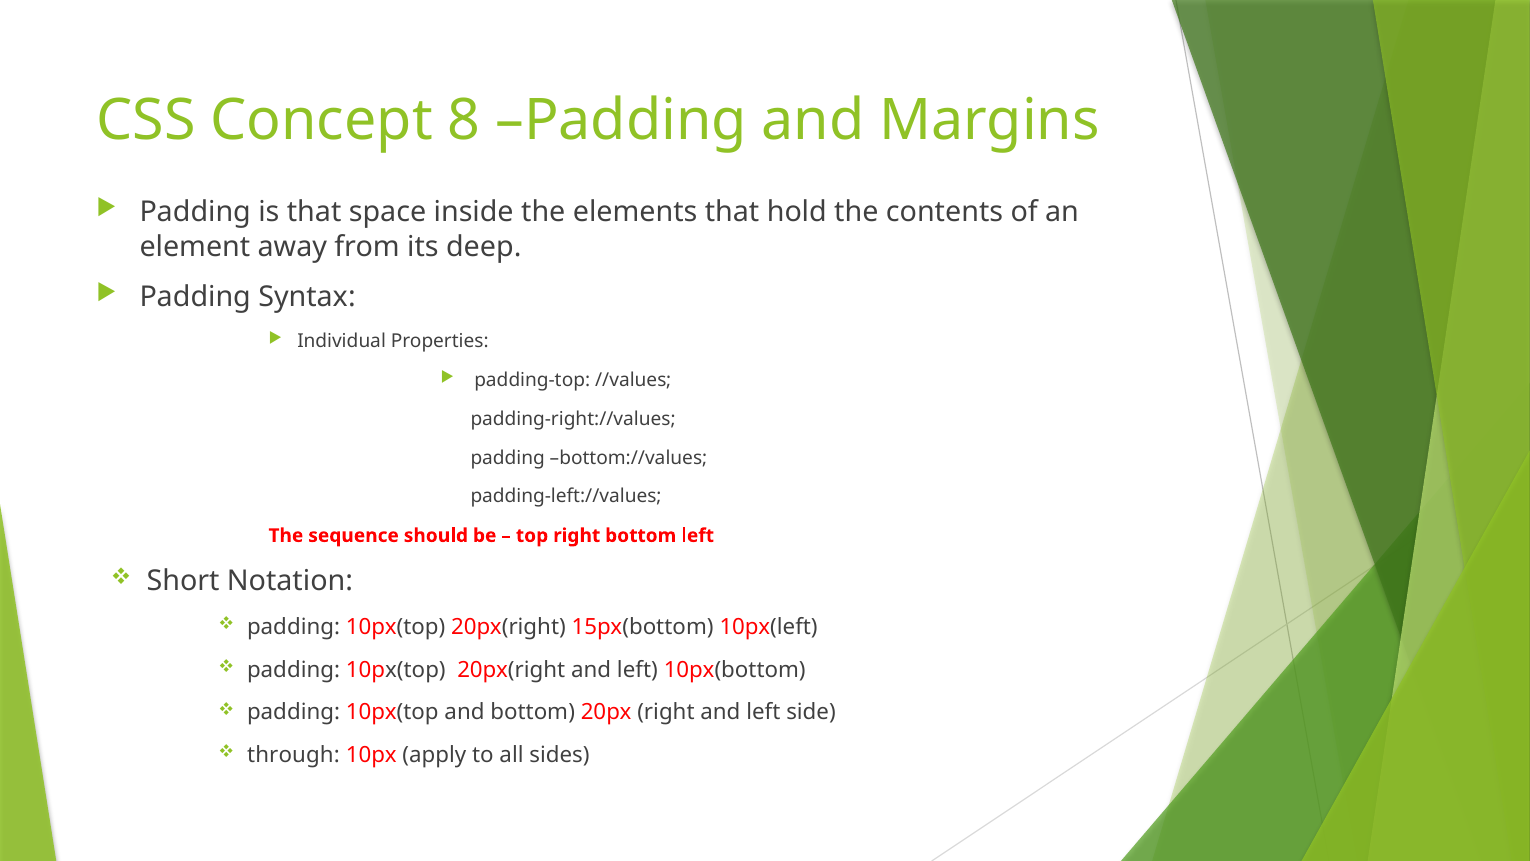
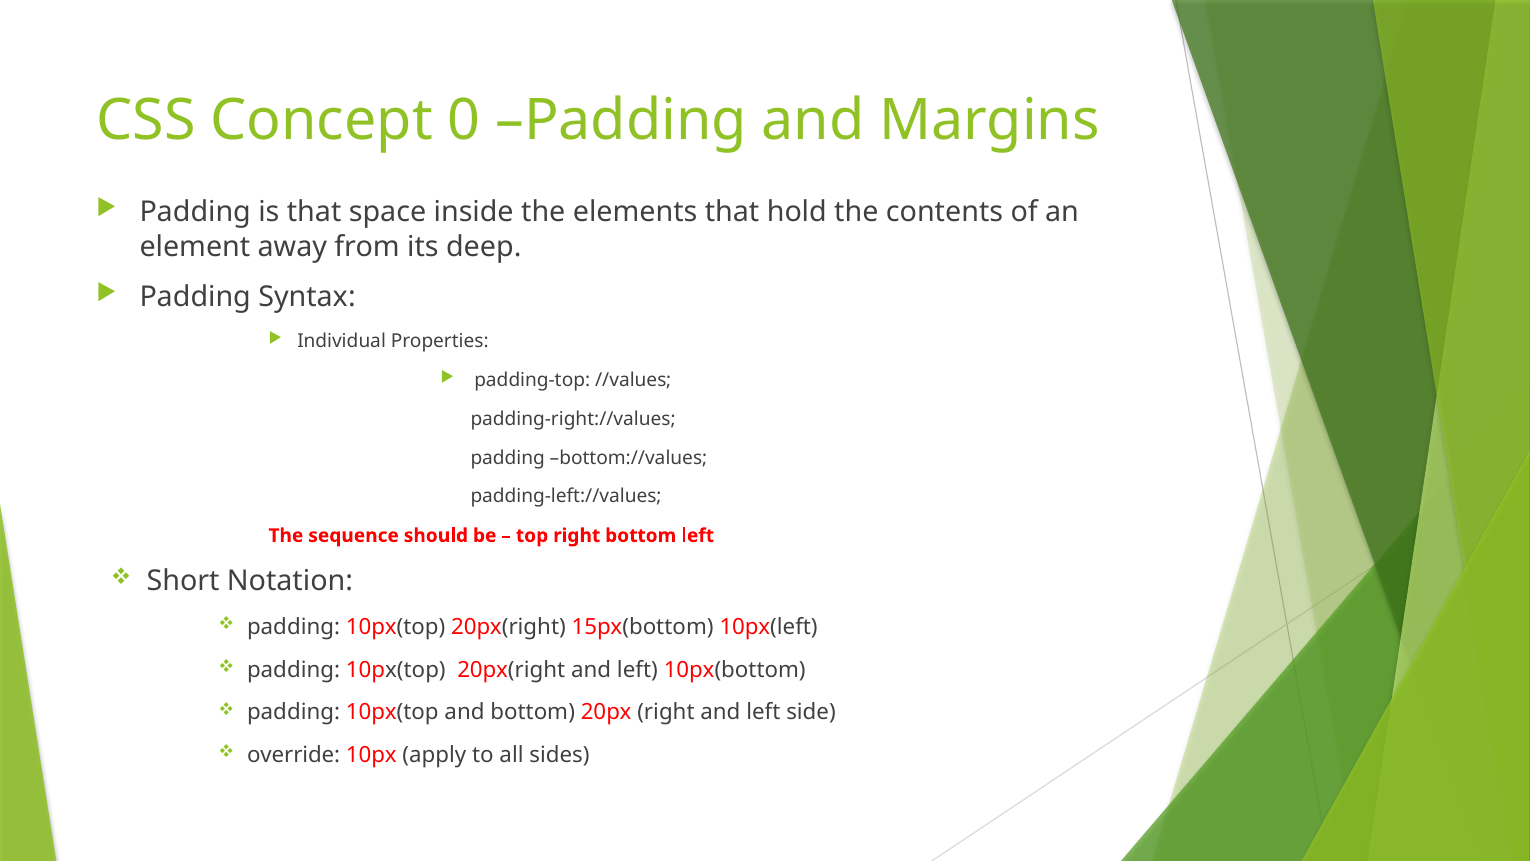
8: 8 -> 0
through: through -> override
